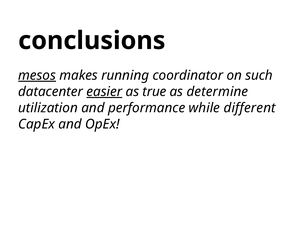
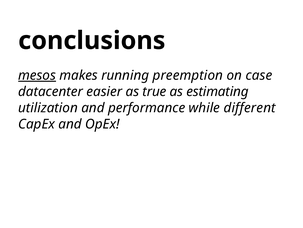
coordinator: coordinator -> preemption
such: such -> case
easier underline: present -> none
determine: determine -> estimating
